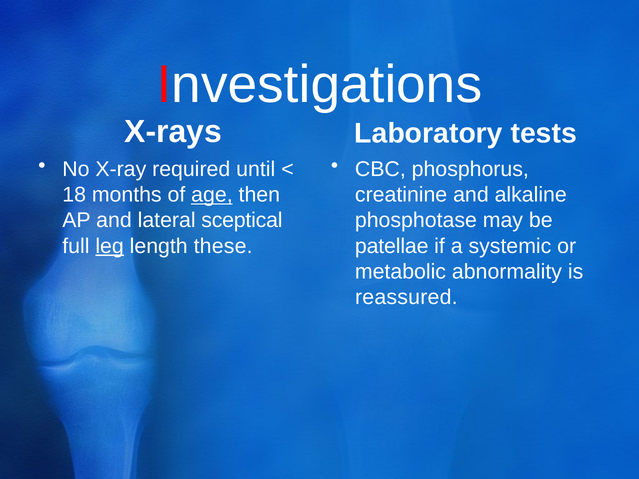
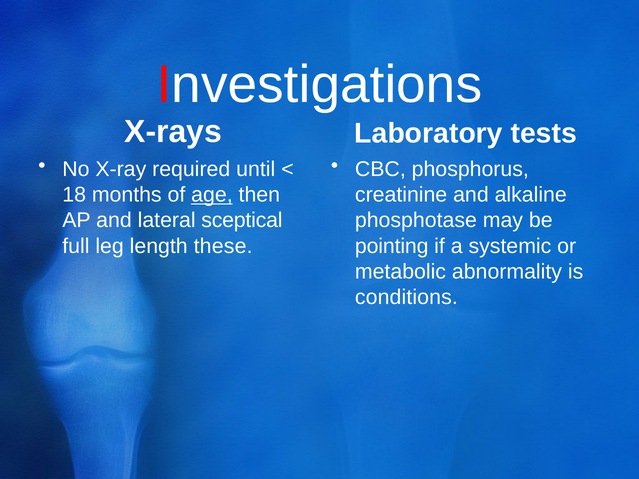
leg underline: present -> none
patellae: patellae -> pointing
reassured: reassured -> conditions
